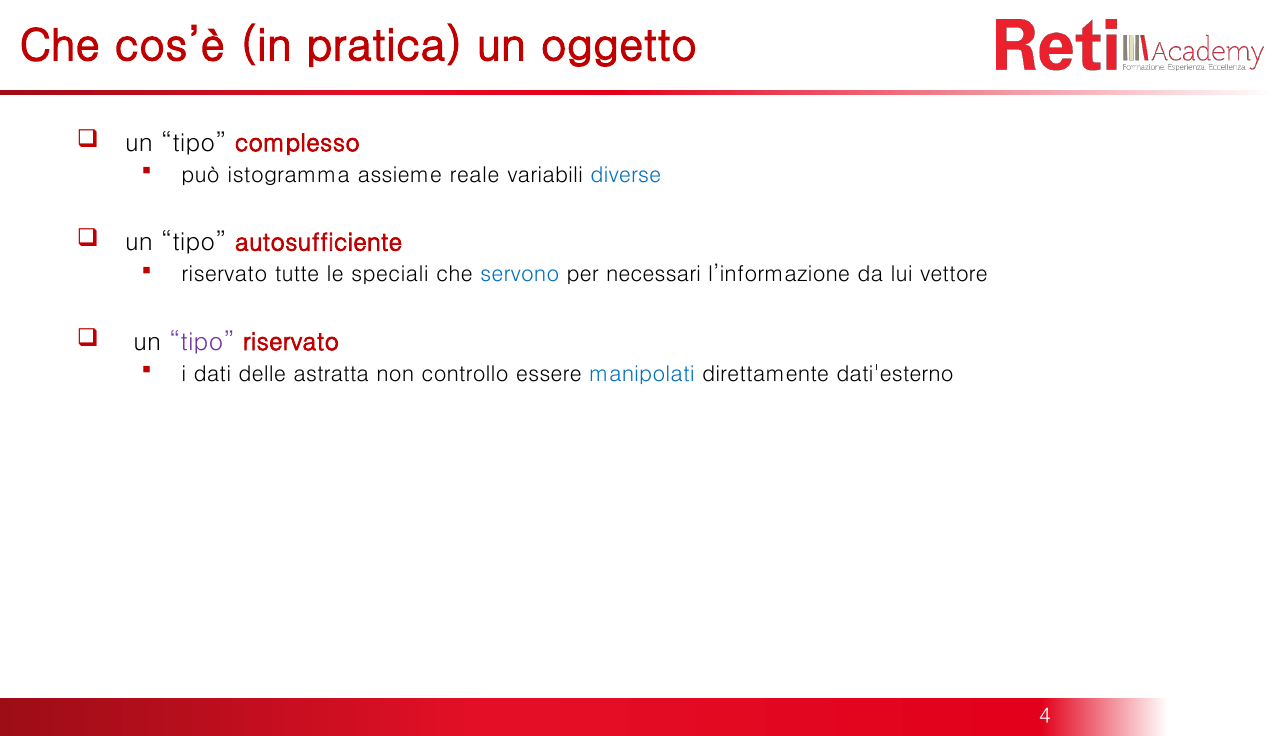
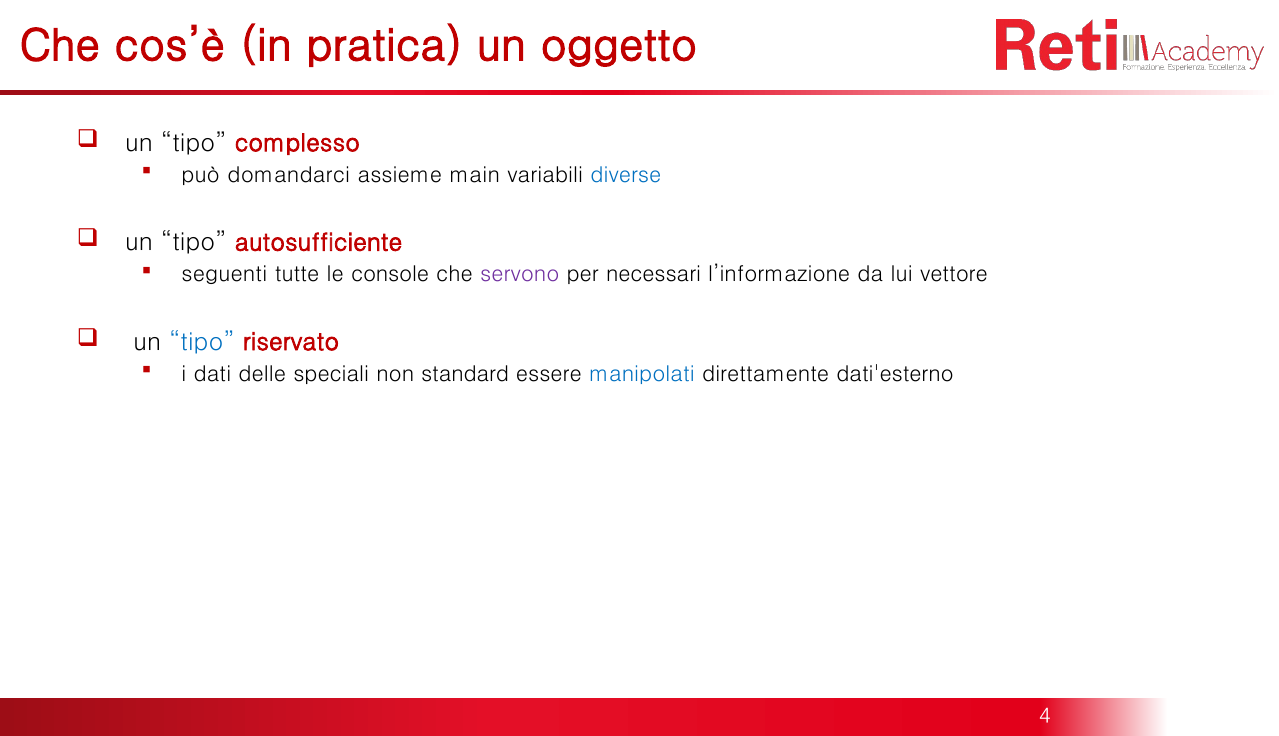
istogramma: istogramma -> domandarci
reale: reale -> main
riservato at (224, 275): riservato -> seguenti
speciali: speciali -> console
servono colour: blue -> purple
tipo at (202, 342) colour: purple -> blue
astratta: astratta -> speciali
controllo: controllo -> standard
